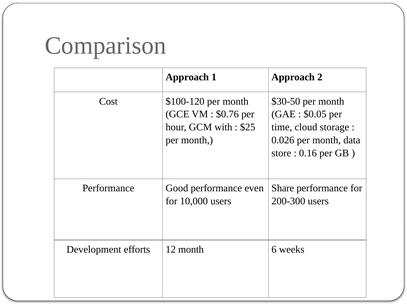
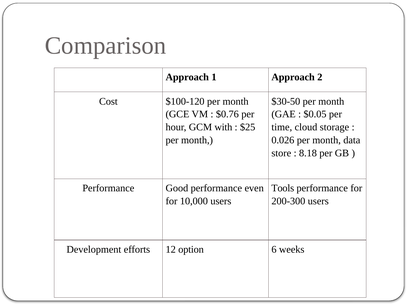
0.16: 0.16 -> 8.18
Share: Share -> Tools
12 month: month -> option
